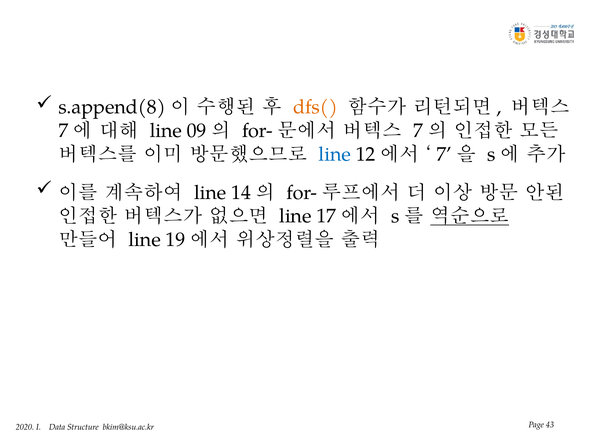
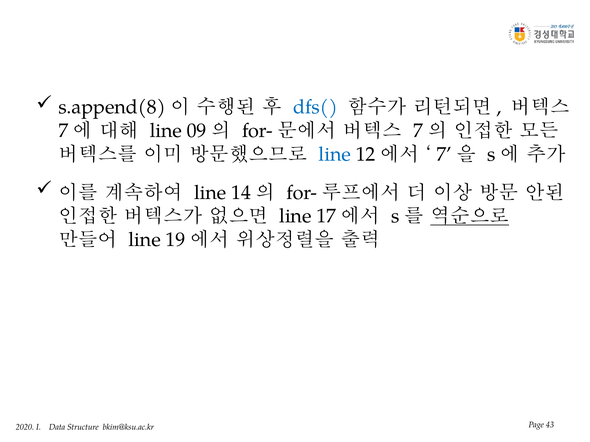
dfs( colour: orange -> blue
